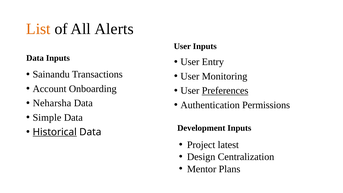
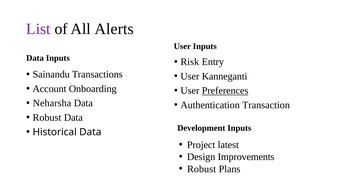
List colour: orange -> purple
User at (190, 62): User -> Risk
Monitoring: Monitoring -> Kanneganti
Permissions: Permissions -> Transaction
Simple at (47, 118): Simple -> Robust
Historical underline: present -> none
Centralization: Centralization -> Improvements
Mentor at (202, 169): Mentor -> Robust
